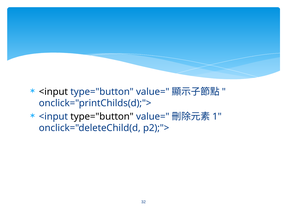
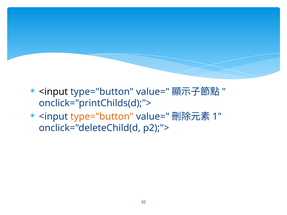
type="button at (102, 117) colour: black -> orange
